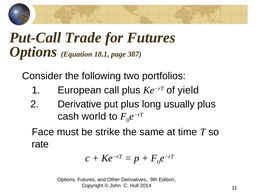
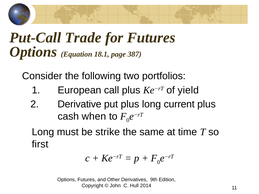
usually: usually -> current
world: world -> when
Face at (43, 132): Face -> Long
rate: rate -> first
